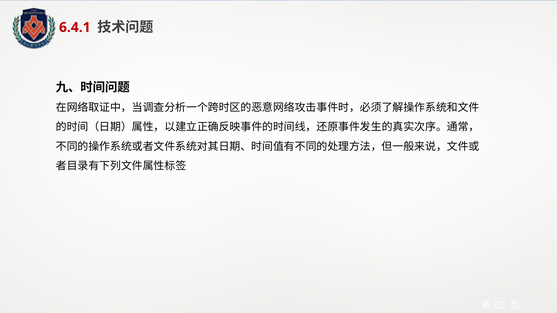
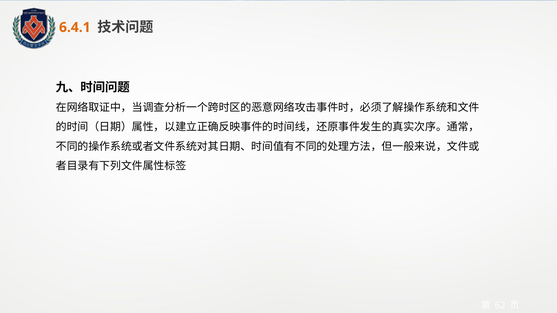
6.4.1 colour: red -> orange
